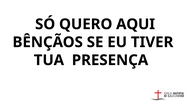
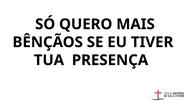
AQUI: AQUI -> MAIS
